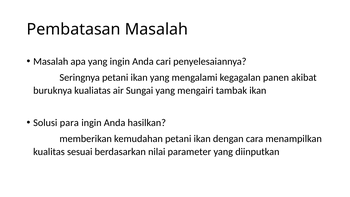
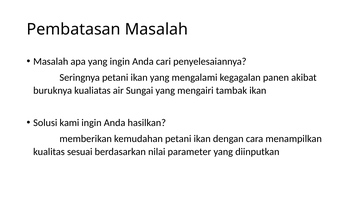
para: para -> kami
